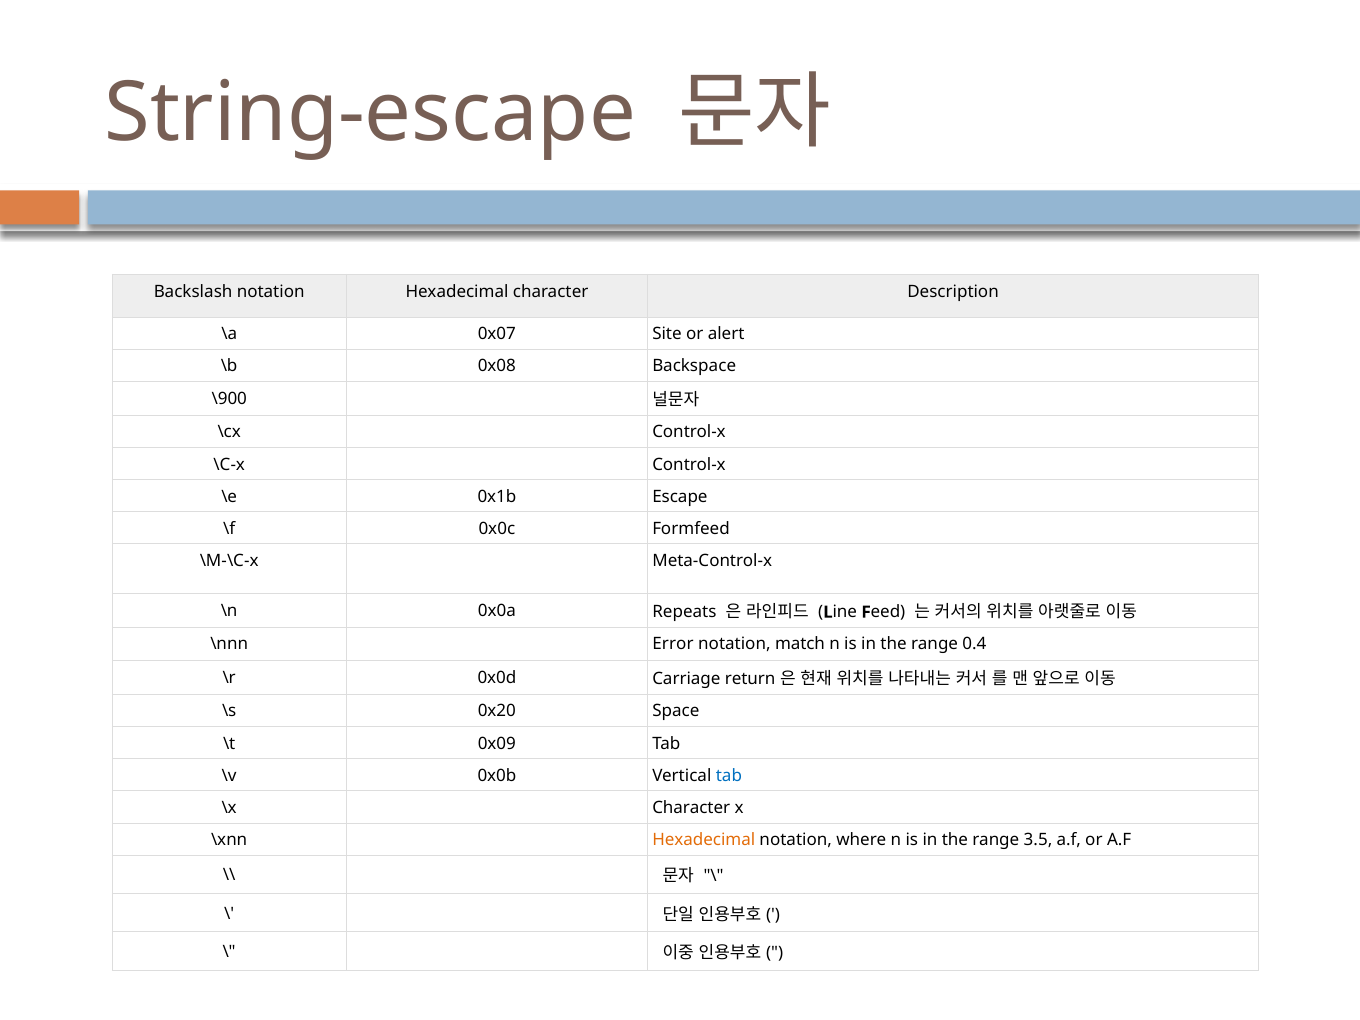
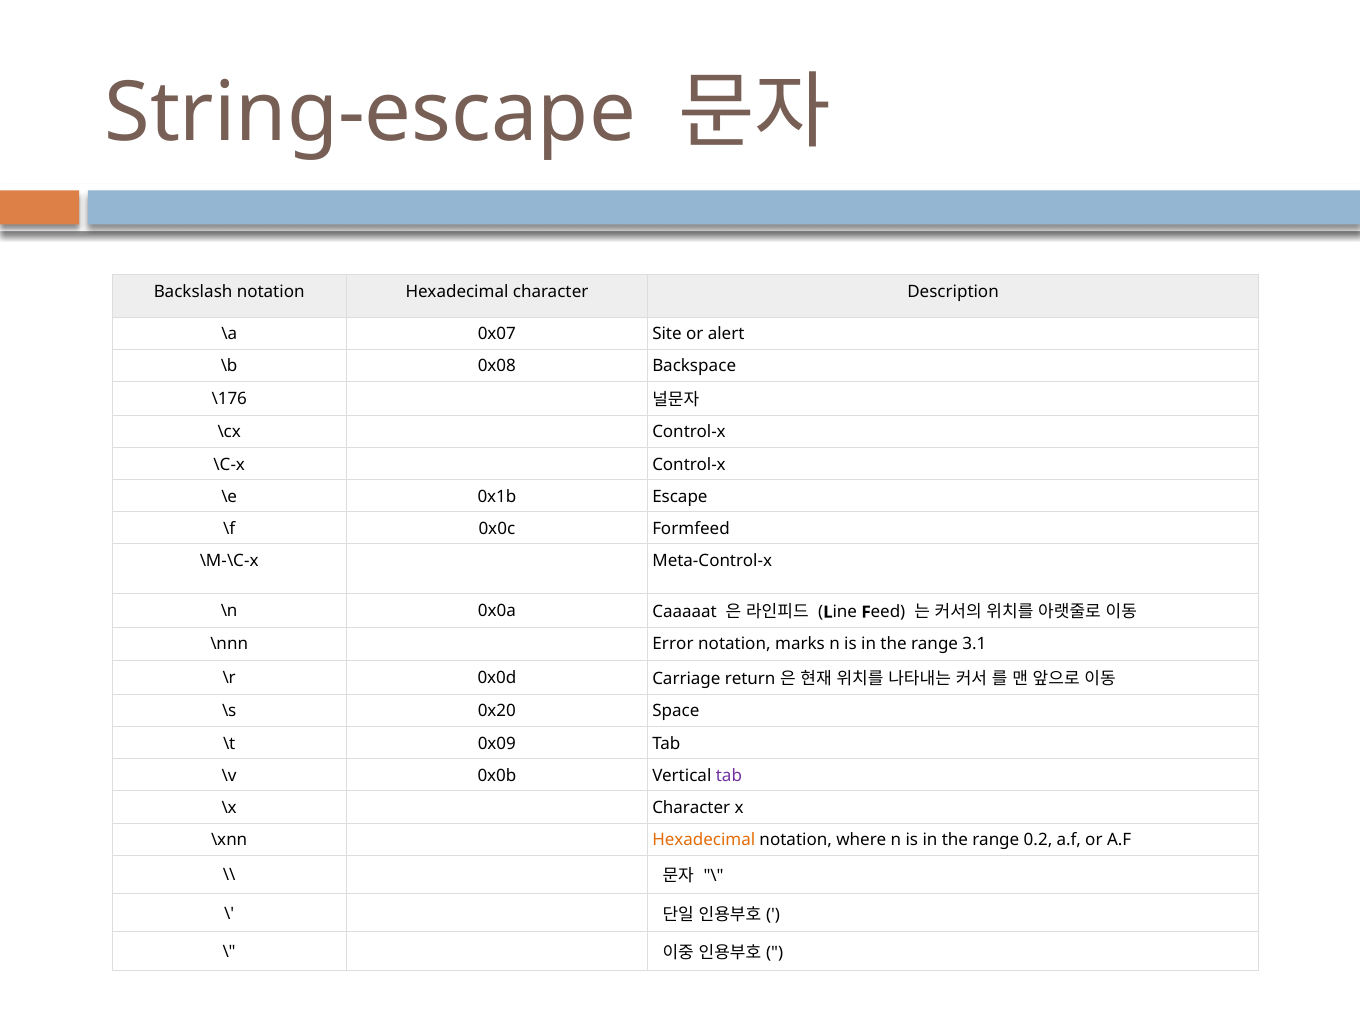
\900: \900 -> \176
Repeats: Repeats -> Caaaaat
match: match -> marks
0.4: 0.4 -> 3.1
tab at (729, 776) colour: blue -> purple
3.5: 3.5 -> 0.2
